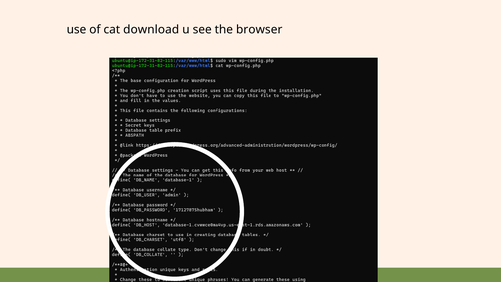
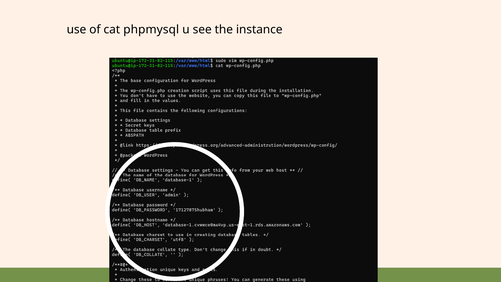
download: download -> phpmysql
browser: browser -> instance
